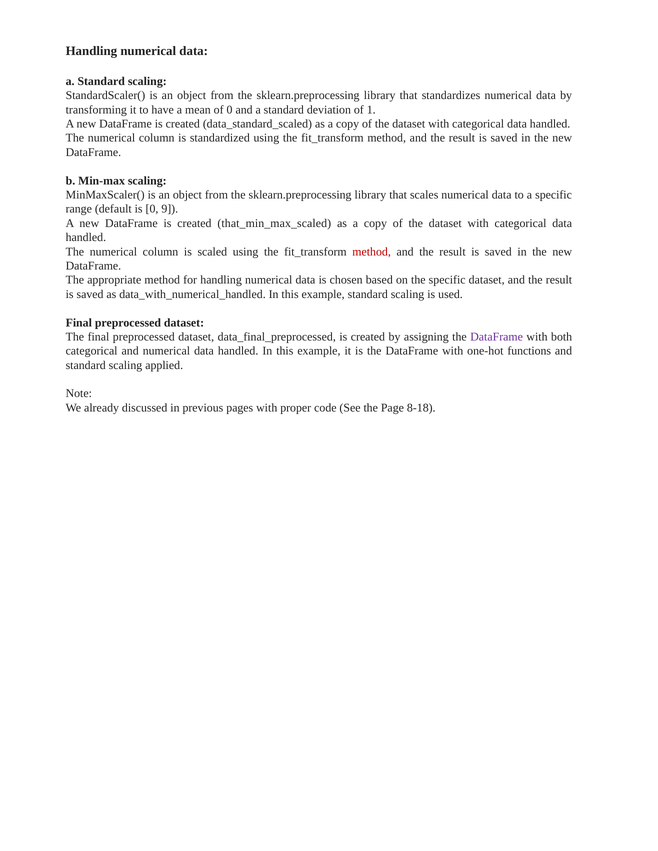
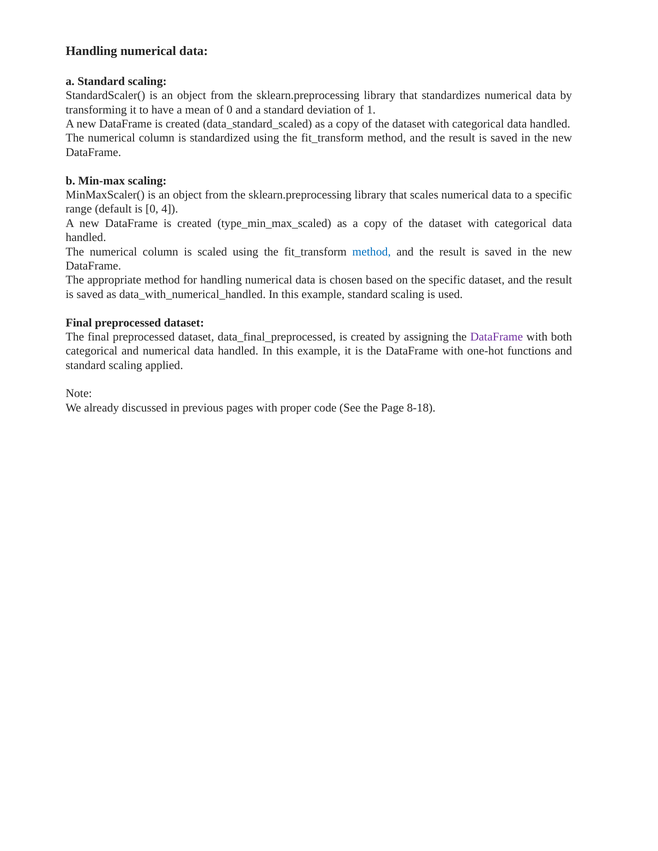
9: 9 -> 4
that_min_max_scaled: that_min_max_scaled -> type_min_max_scaled
method at (372, 252) colour: red -> blue
